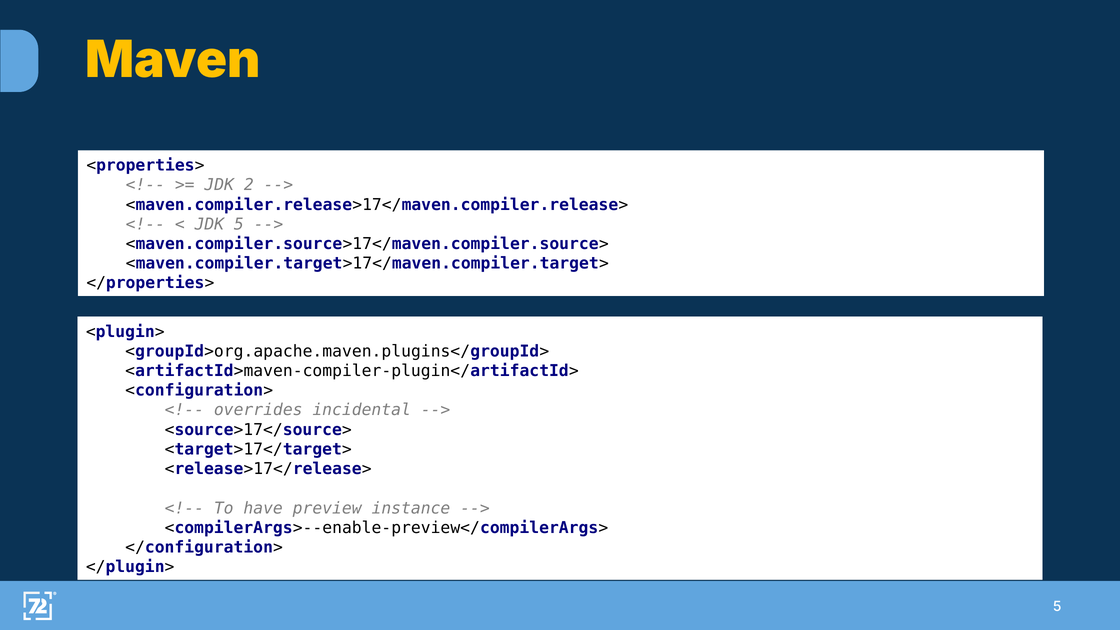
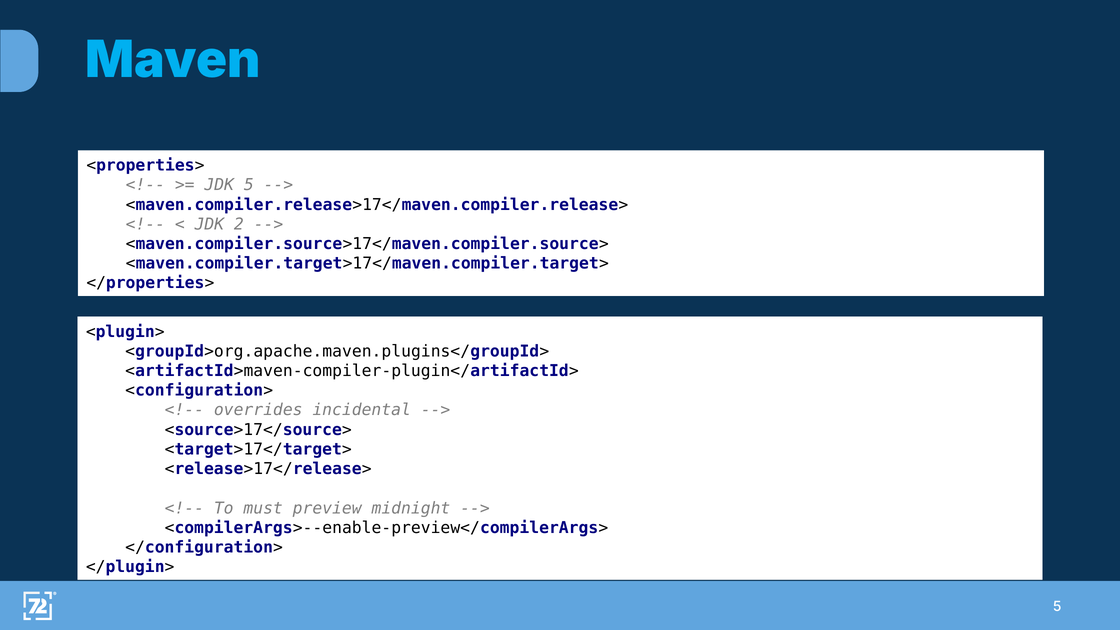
Maven colour: yellow -> light blue
JDK 2: 2 -> 5
JDK 5: 5 -> 2
have: have -> must
instance: instance -> midnight
